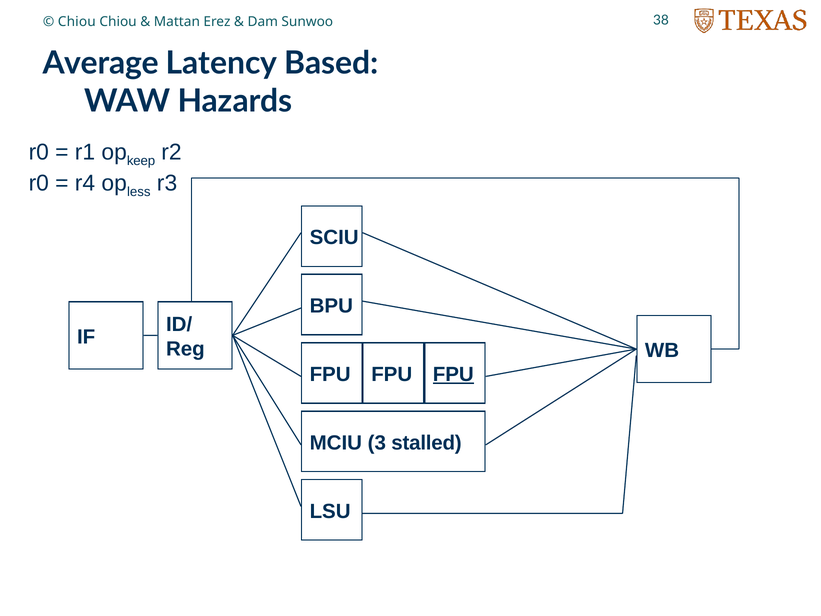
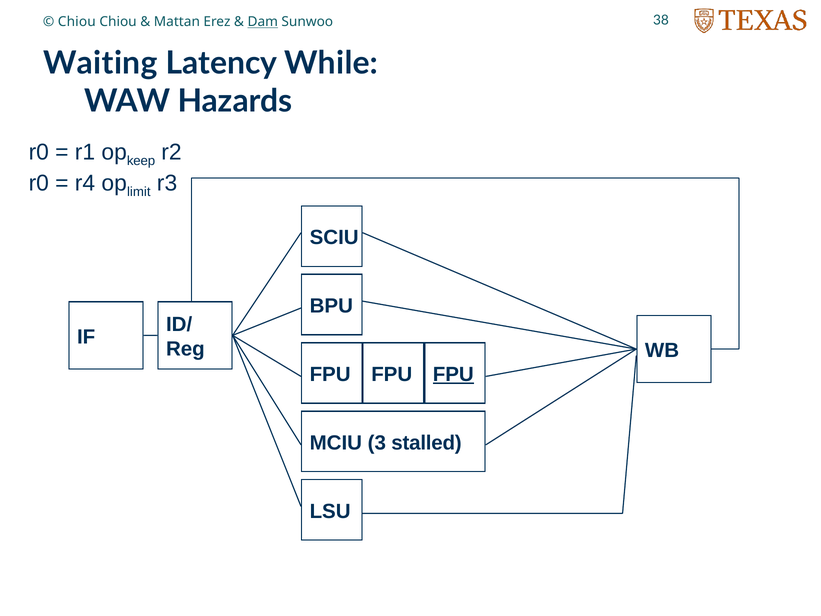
Dam underline: none -> present
Average: Average -> Waiting
Based: Based -> While
less: less -> limit
